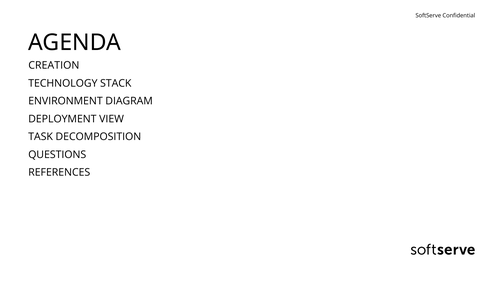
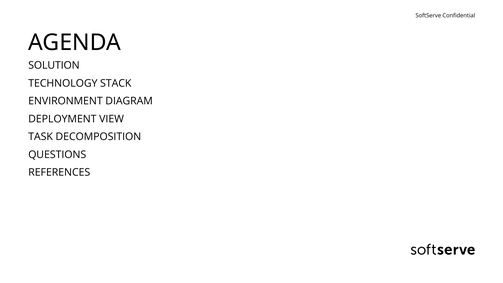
CREATION: CREATION -> SOLUTION
